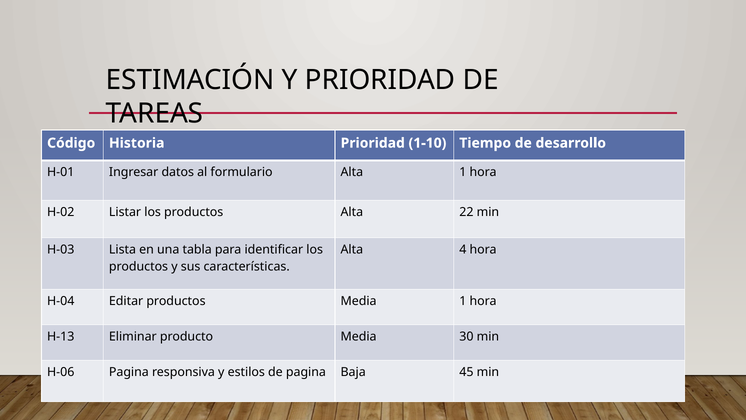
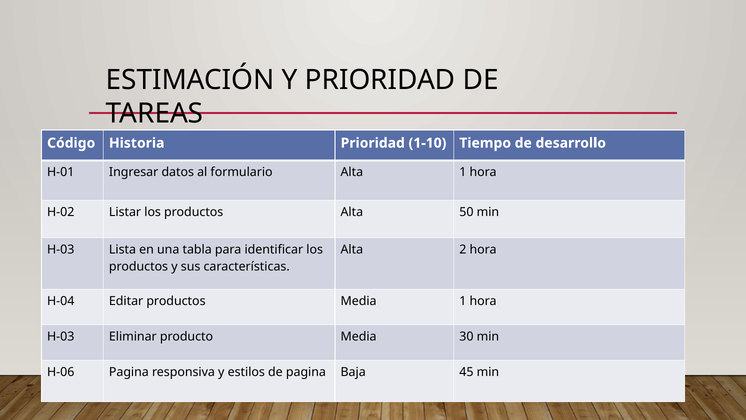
22: 22 -> 50
4: 4 -> 2
H-13 at (61, 336): H-13 -> H-03
